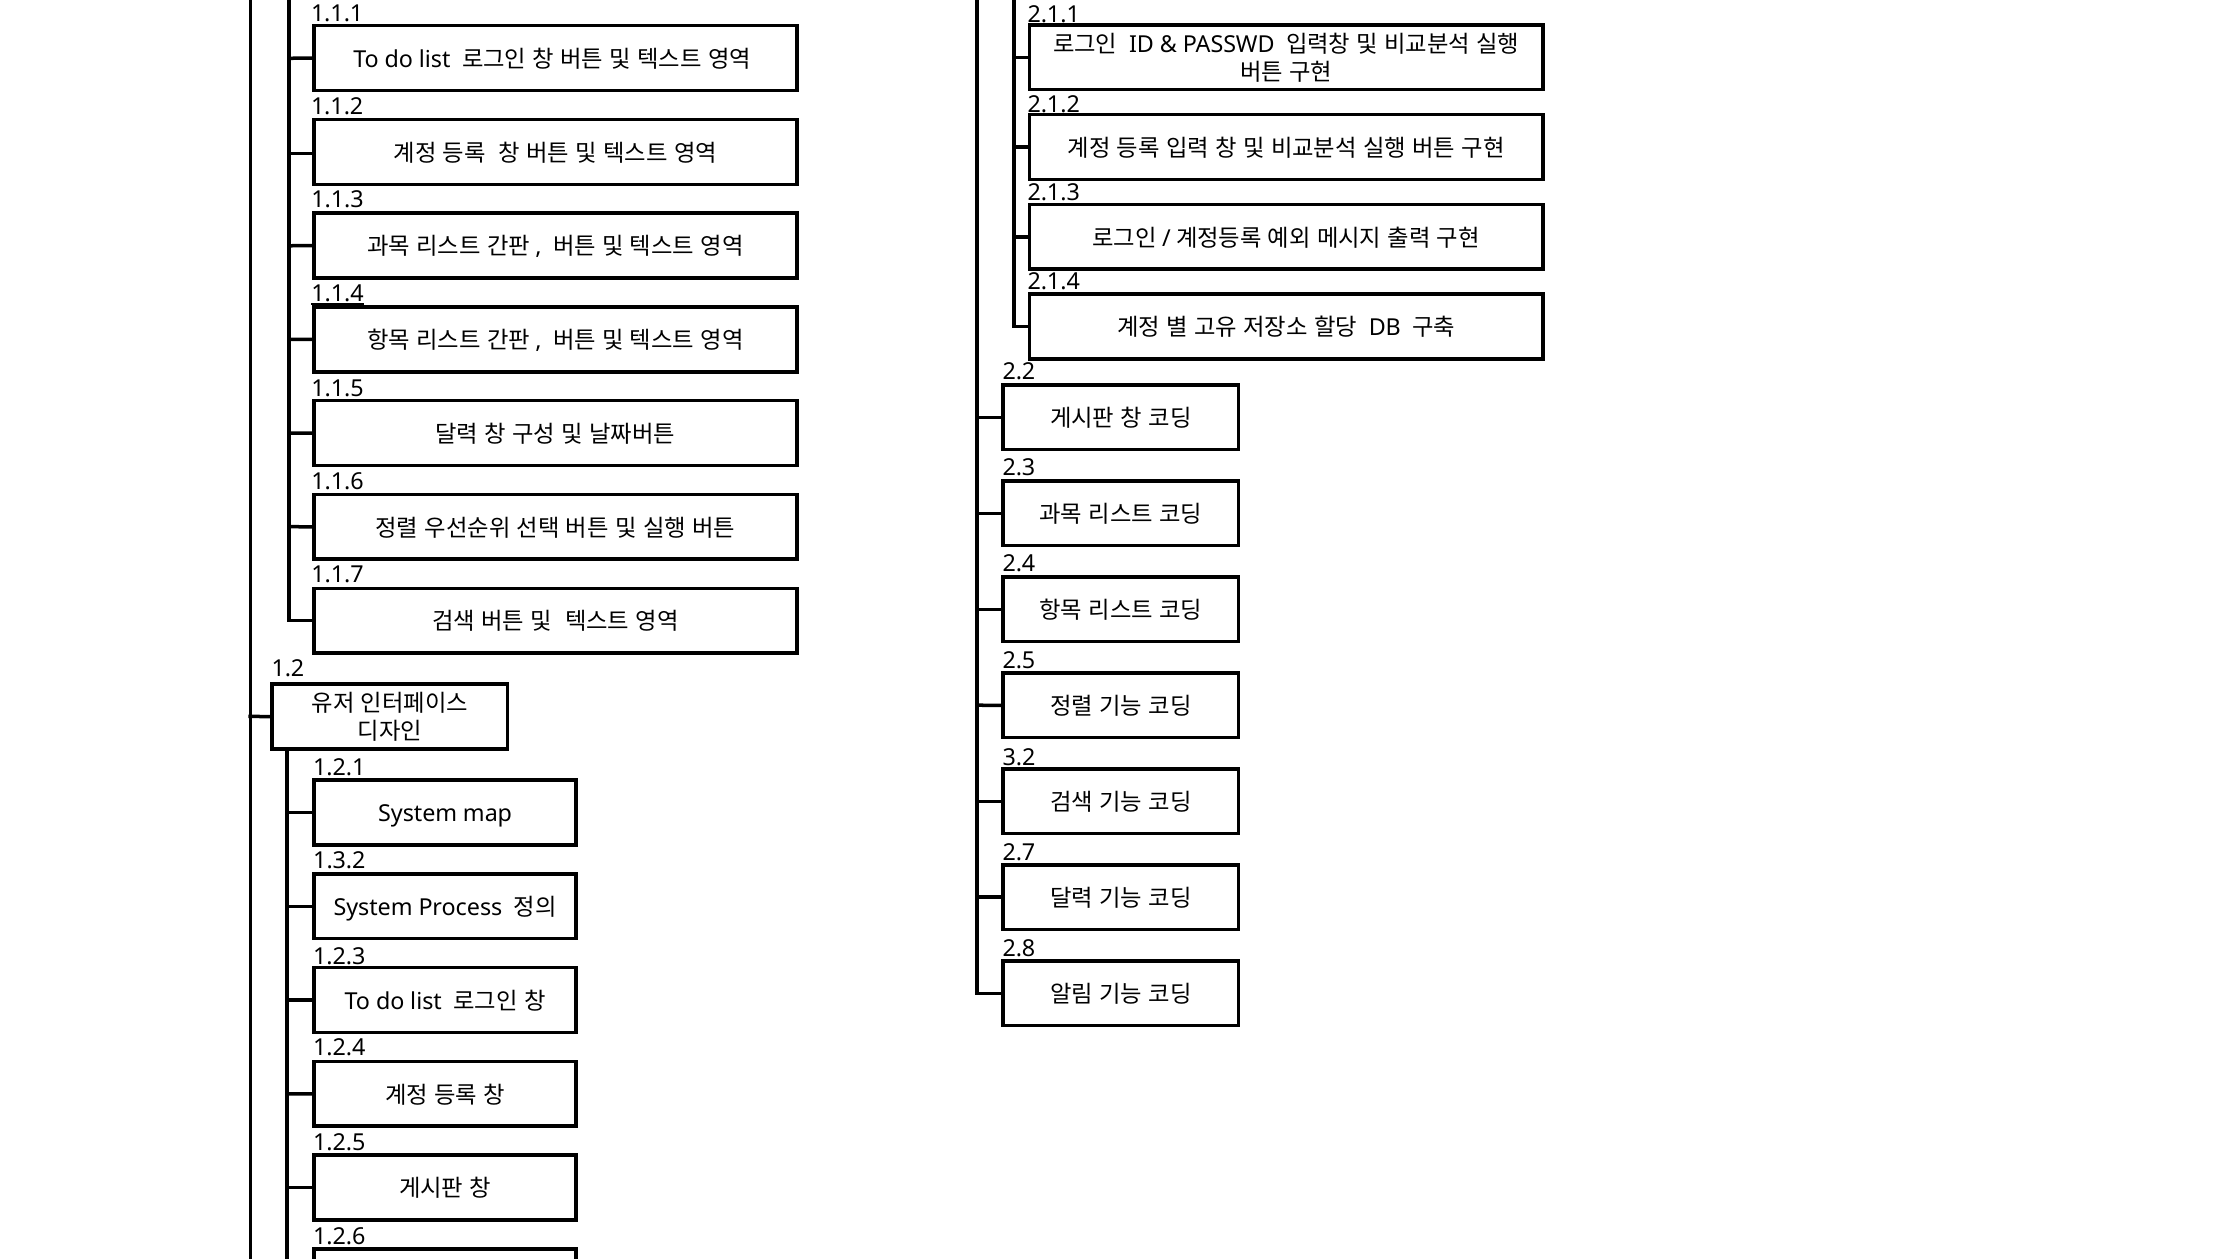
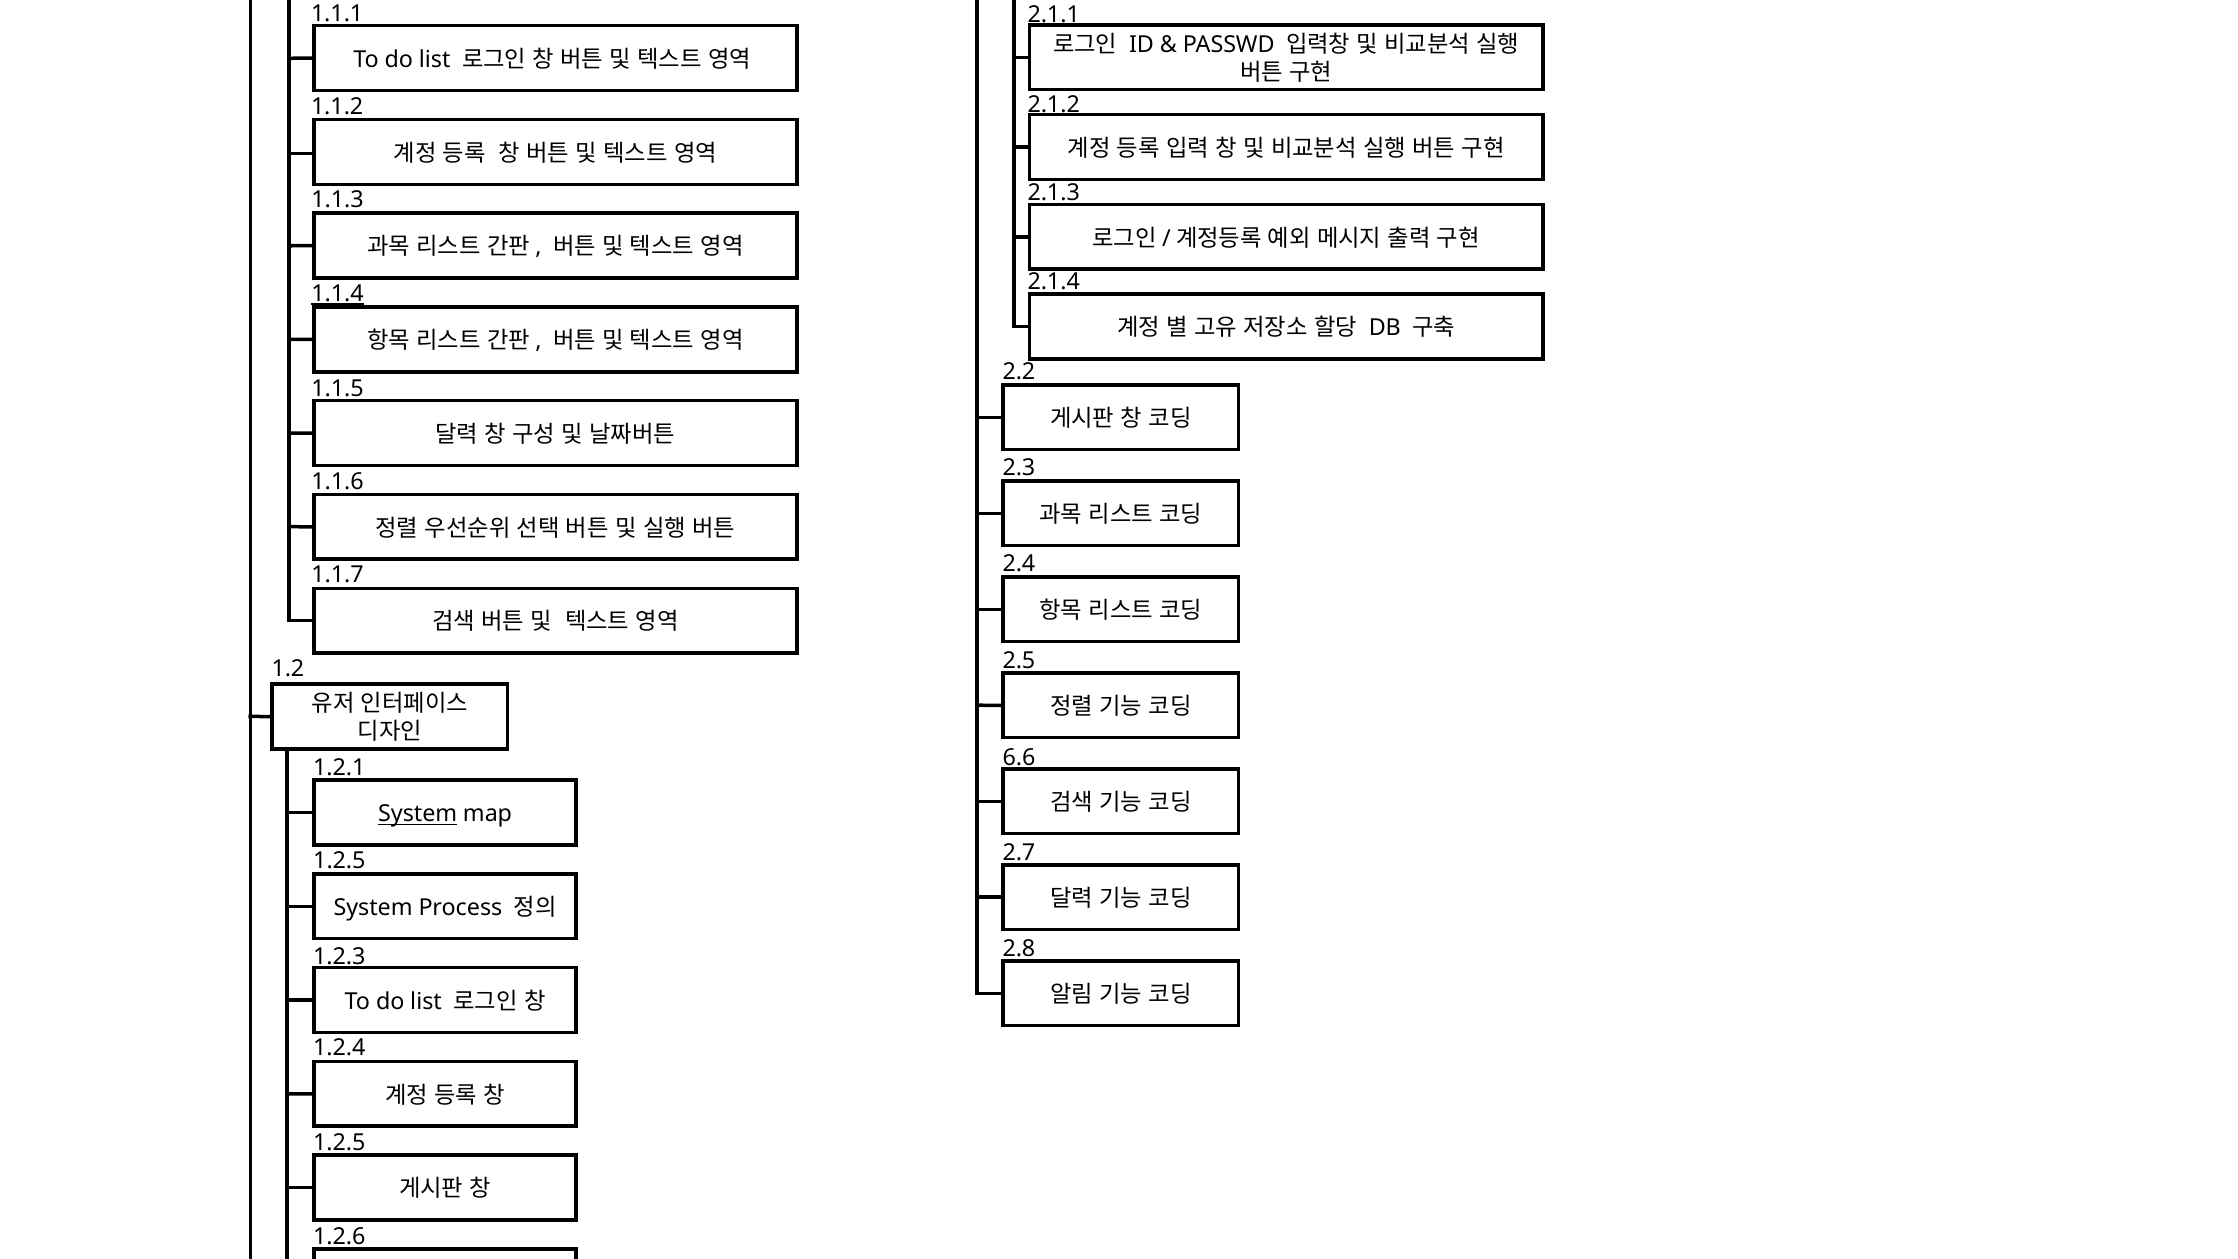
3.2: 3.2 -> 6.6
System at (418, 814) underline: none -> present
1.3.2 at (339, 861): 1.3.2 -> 1.2.5
